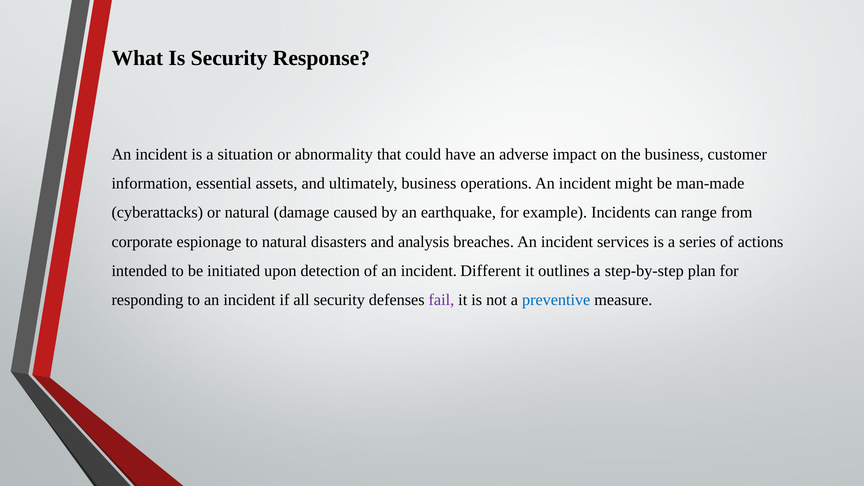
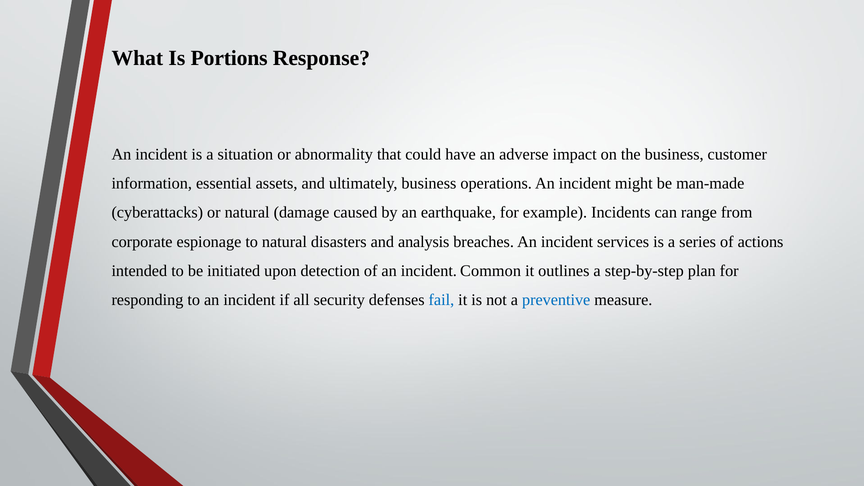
Is Security: Security -> Portions
Different: Different -> Common
fail colour: purple -> blue
